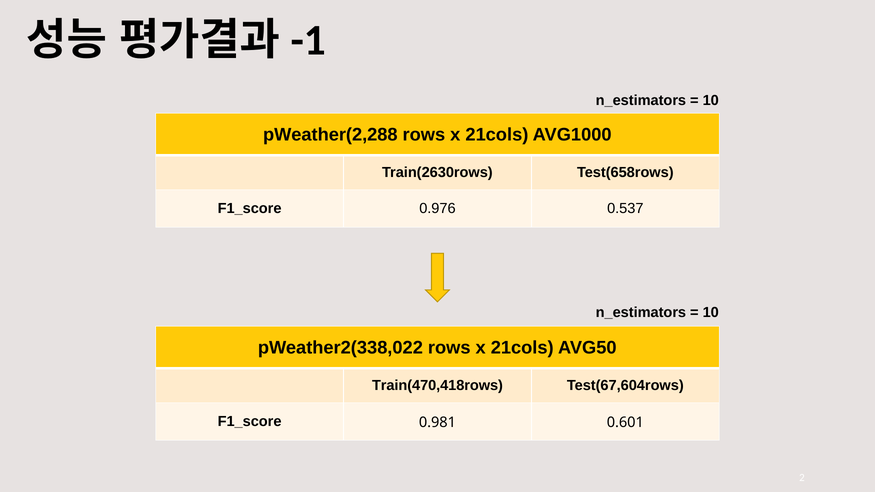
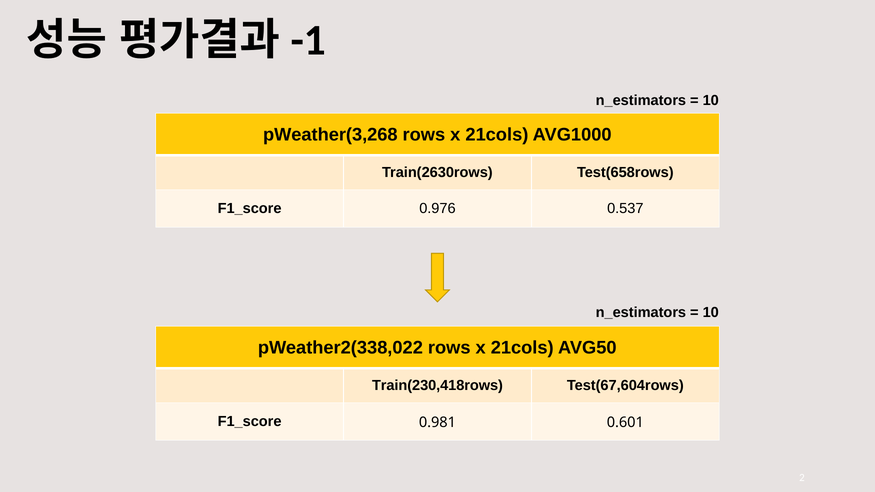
pWeather(2,288: pWeather(2,288 -> pWeather(3,268
Train(470,418rows: Train(470,418rows -> Train(230,418rows
